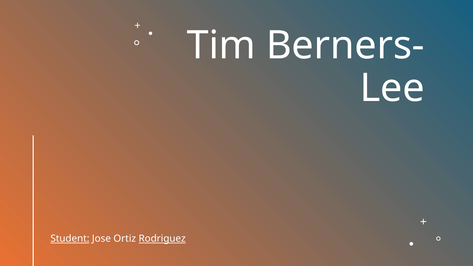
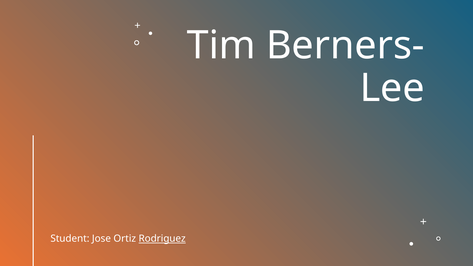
Student underline: present -> none
